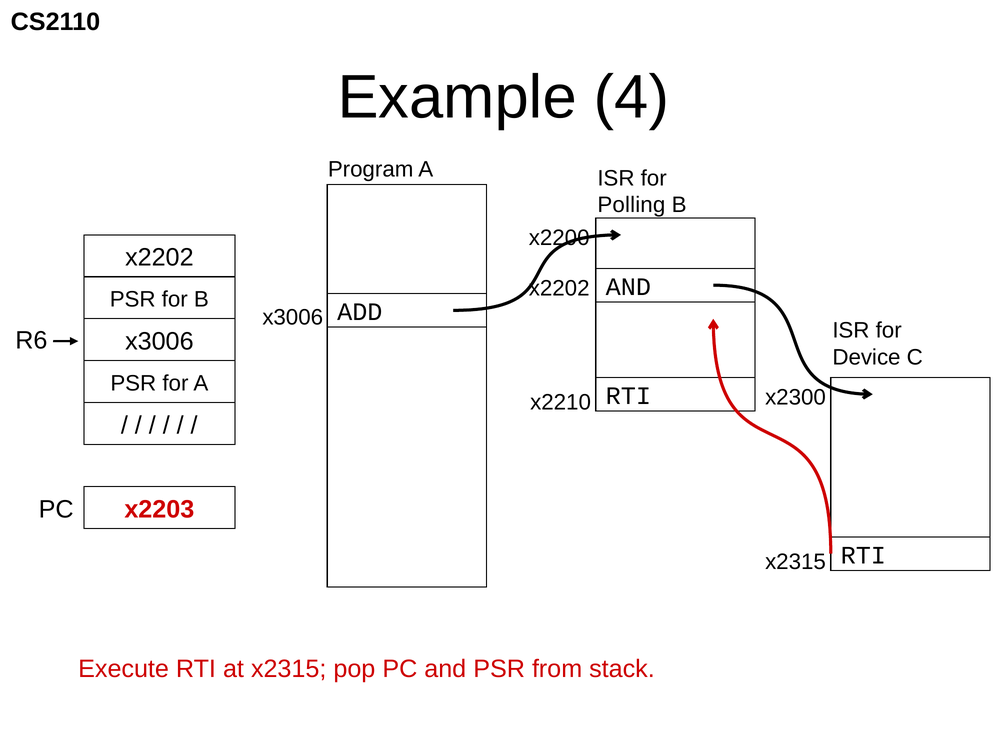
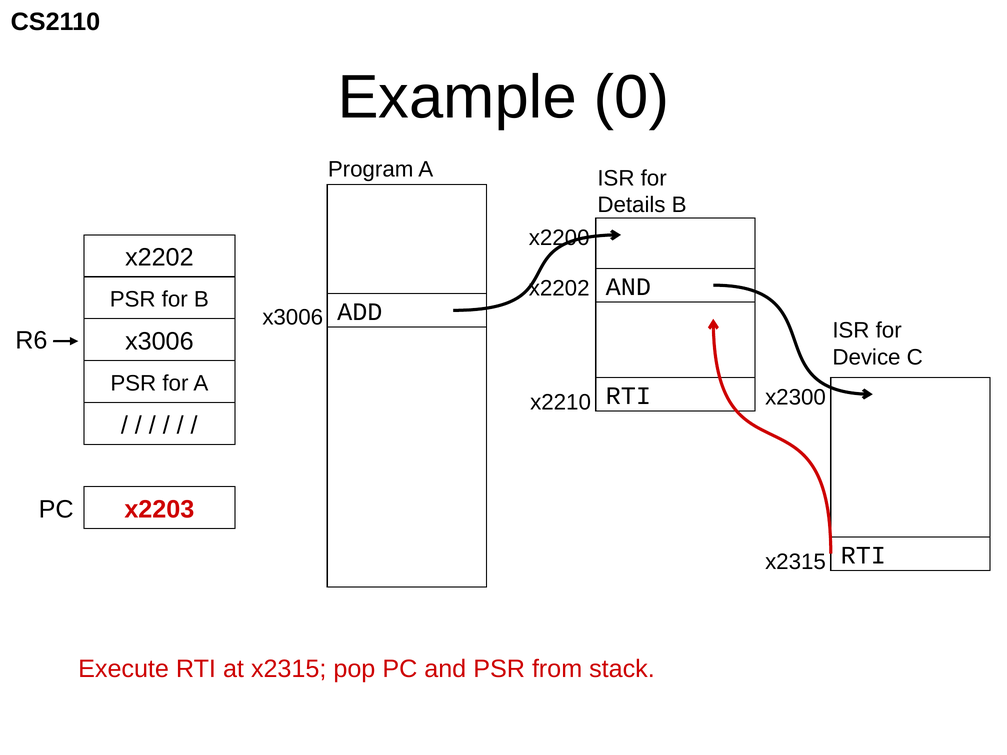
4: 4 -> 0
Polling: Polling -> Details
